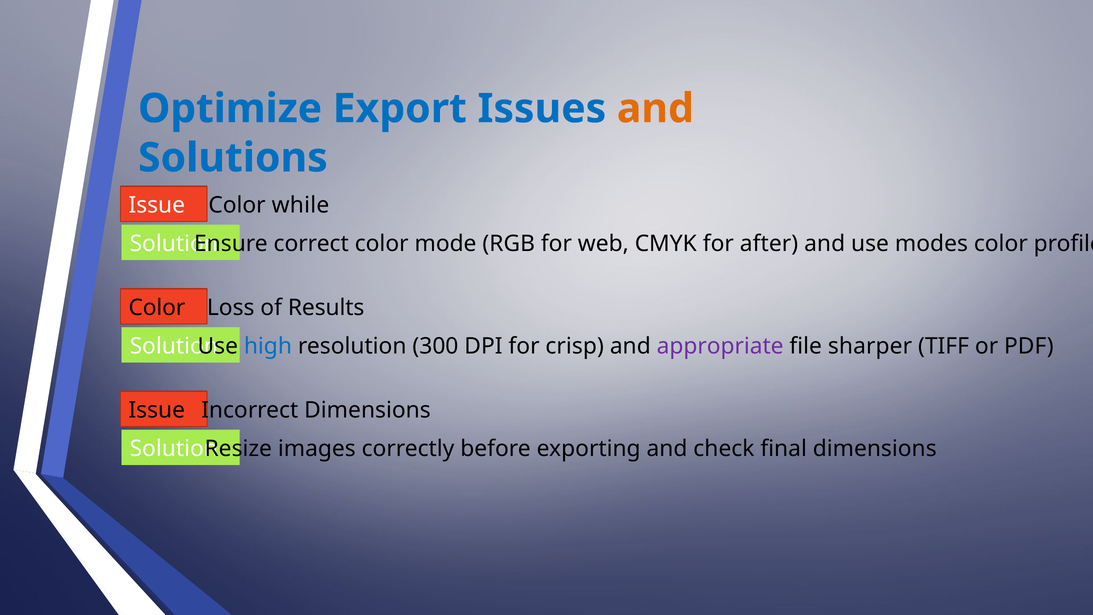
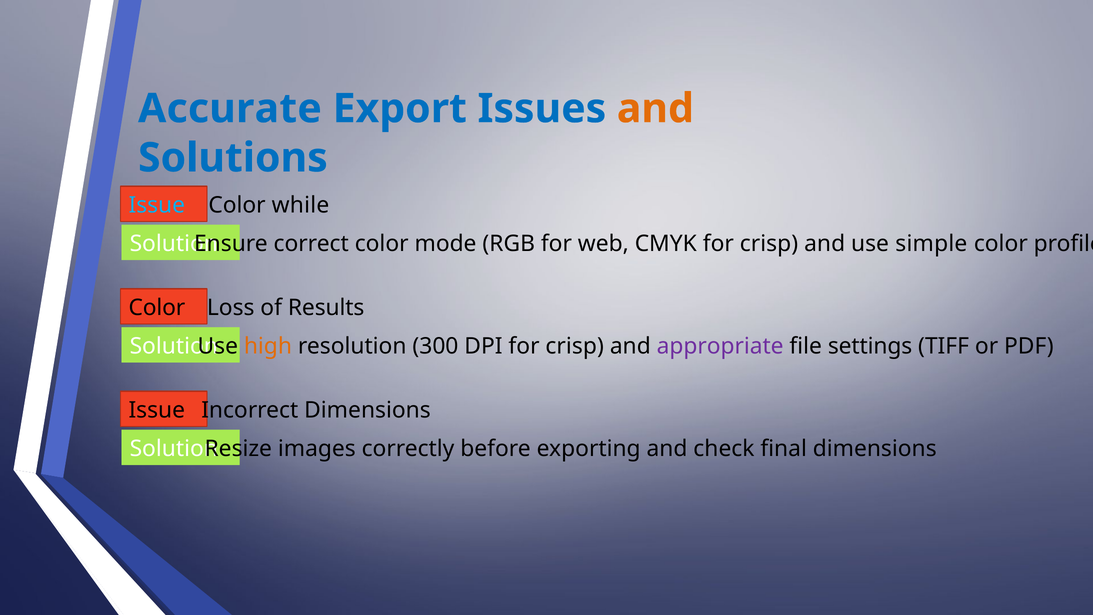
Optimize: Optimize -> Accurate
Issue at (157, 205) colour: white -> light blue
CMYK for after: after -> crisp
modes: modes -> simple
high colour: blue -> orange
sharper: sharper -> settings
